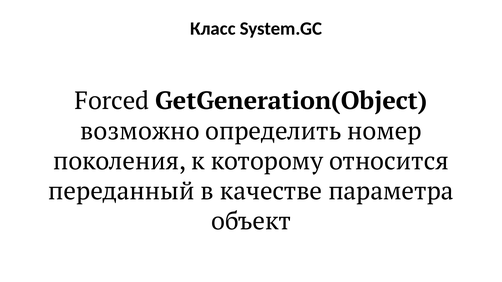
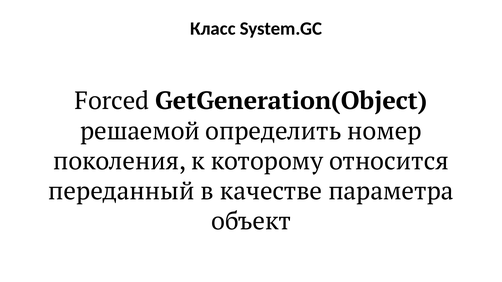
возможно: возможно -> решаемой
